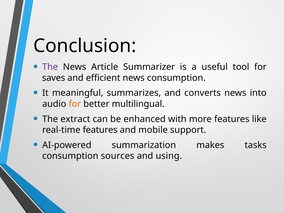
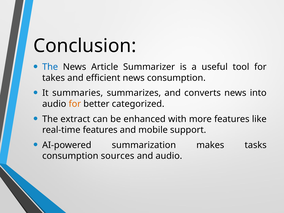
The at (50, 67) colour: purple -> blue
saves: saves -> takes
meaningful: meaningful -> summaries
multilingual: multilingual -> categorized
and using: using -> audio
